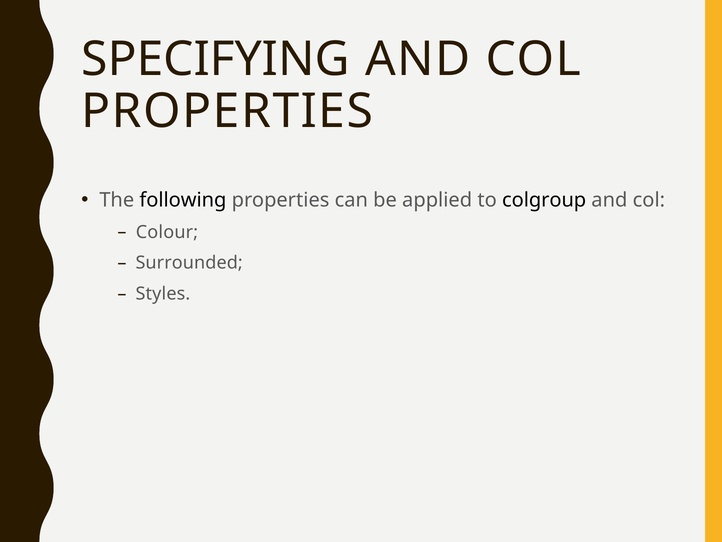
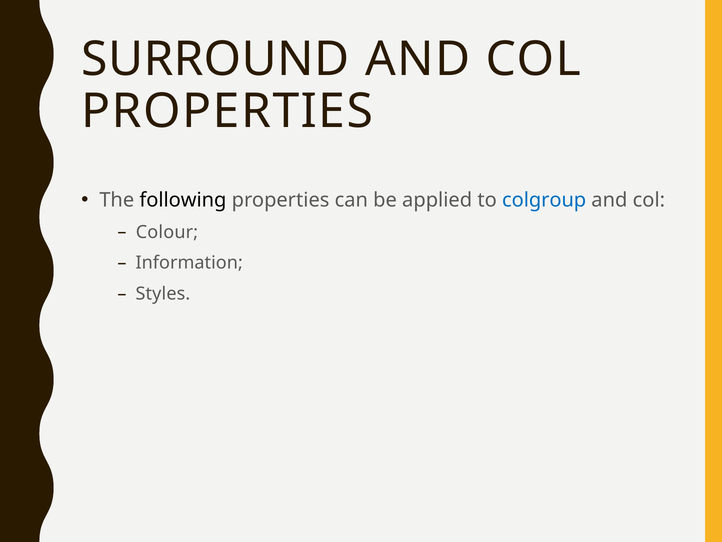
SPECIFYING: SPECIFYING -> SURROUND
colgroup colour: black -> blue
Surrounded: Surrounded -> Information
